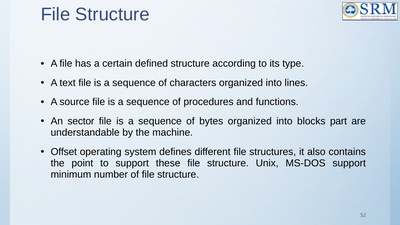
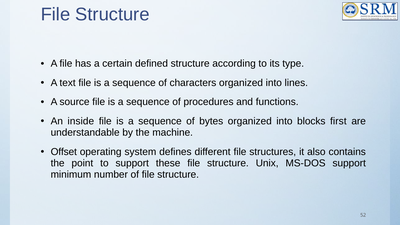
sector: sector -> inside
part: part -> first
